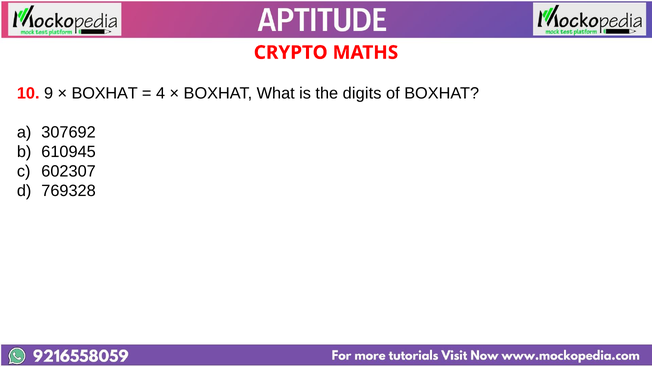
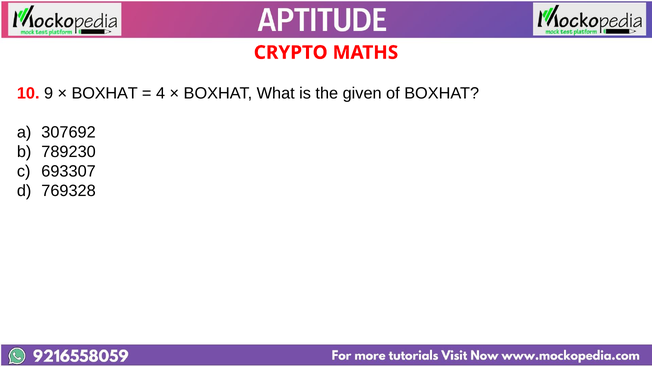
digits: digits -> given
610945: 610945 -> 789230
602307: 602307 -> 693307
